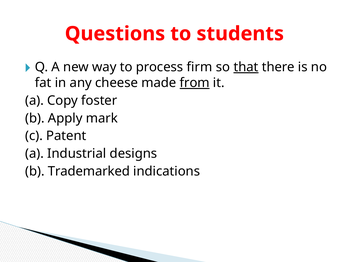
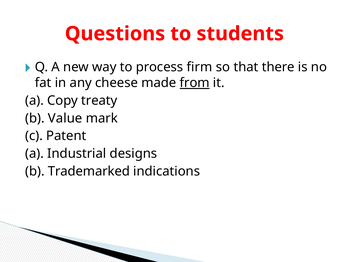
that underline: present -> none
foster: foster -> treaty
Apply: Apply -> Value
